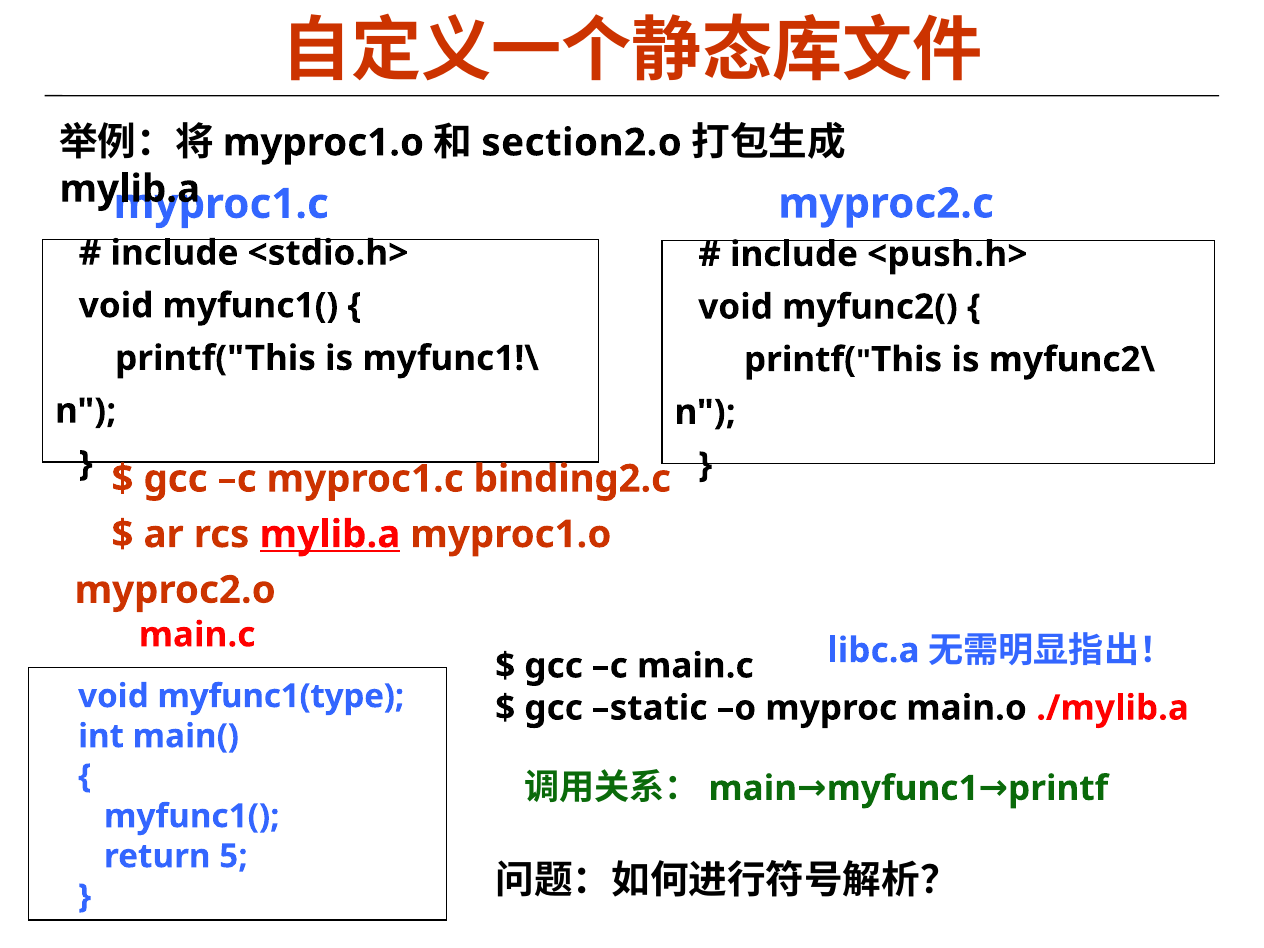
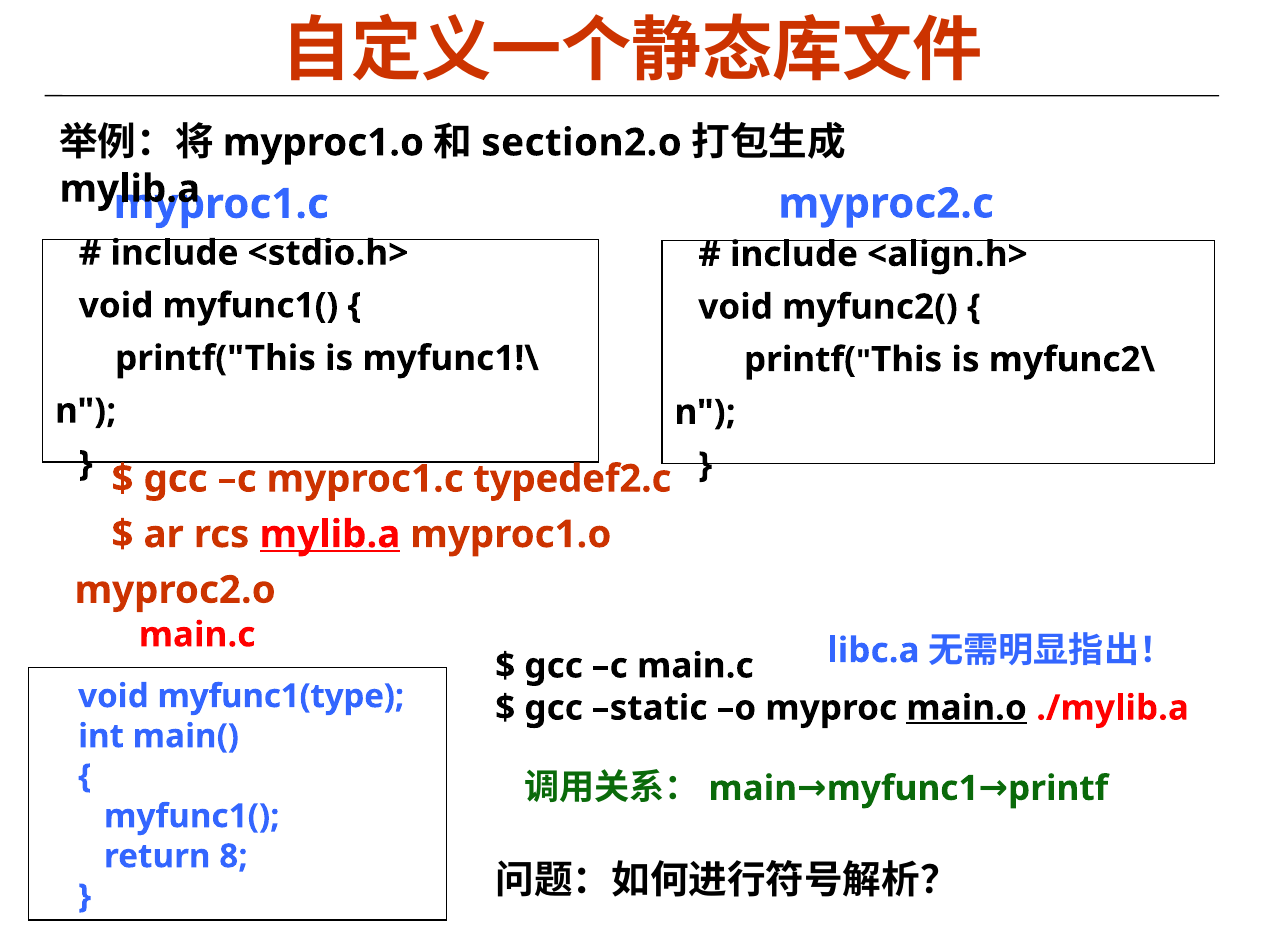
<push.h>: <push.h> -> <align.h>
binding2.c: binding2.c -> typedef2.c
main.o underline: none -> present
5: 5 -> 8
